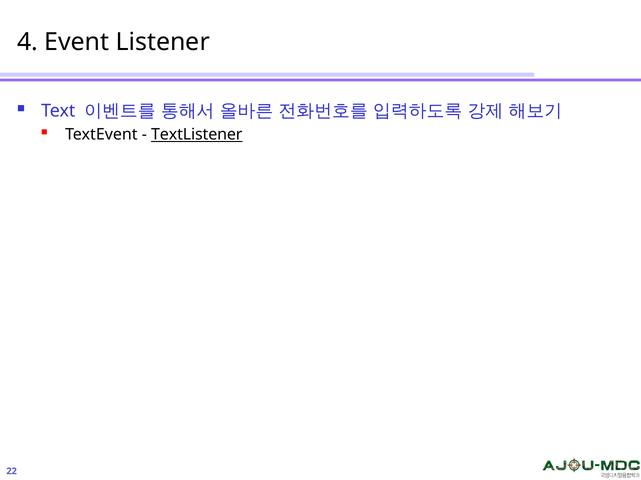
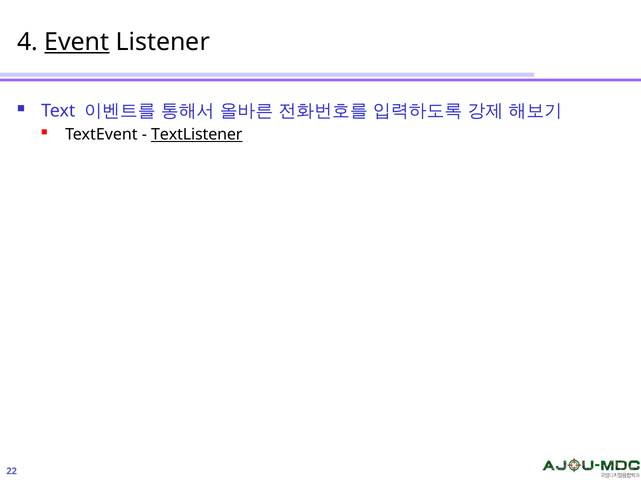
Event underline: none -> present
